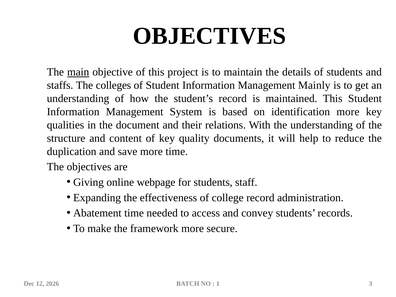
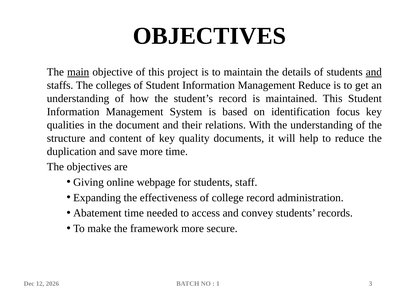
and at (374, 72) underline: none -> present
Management Mainly: Mainly -> Reduce
identification more: more -> focus
